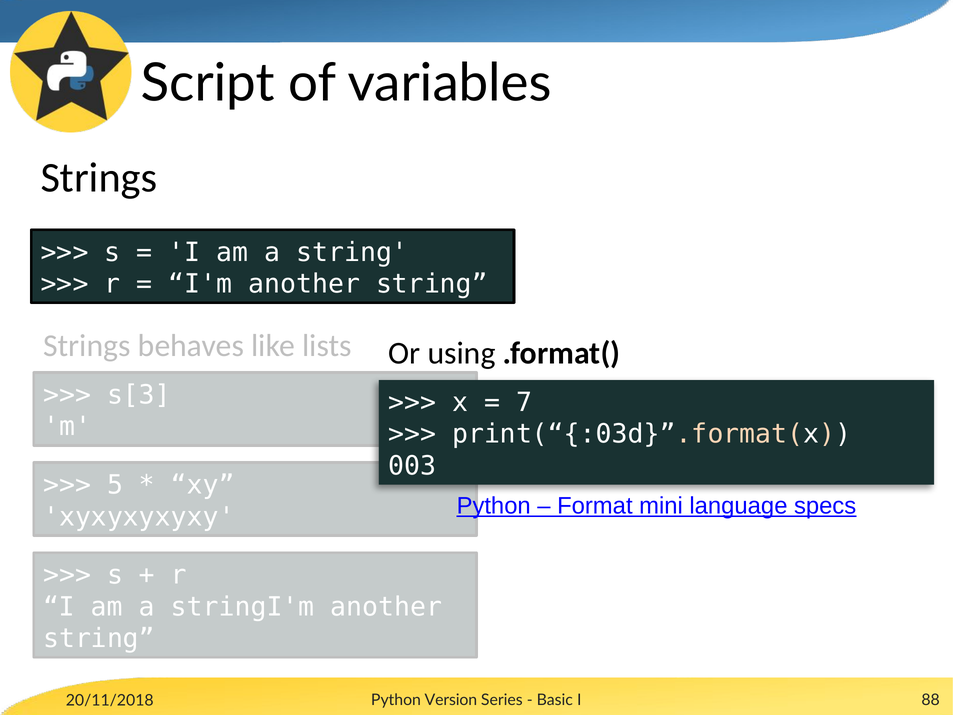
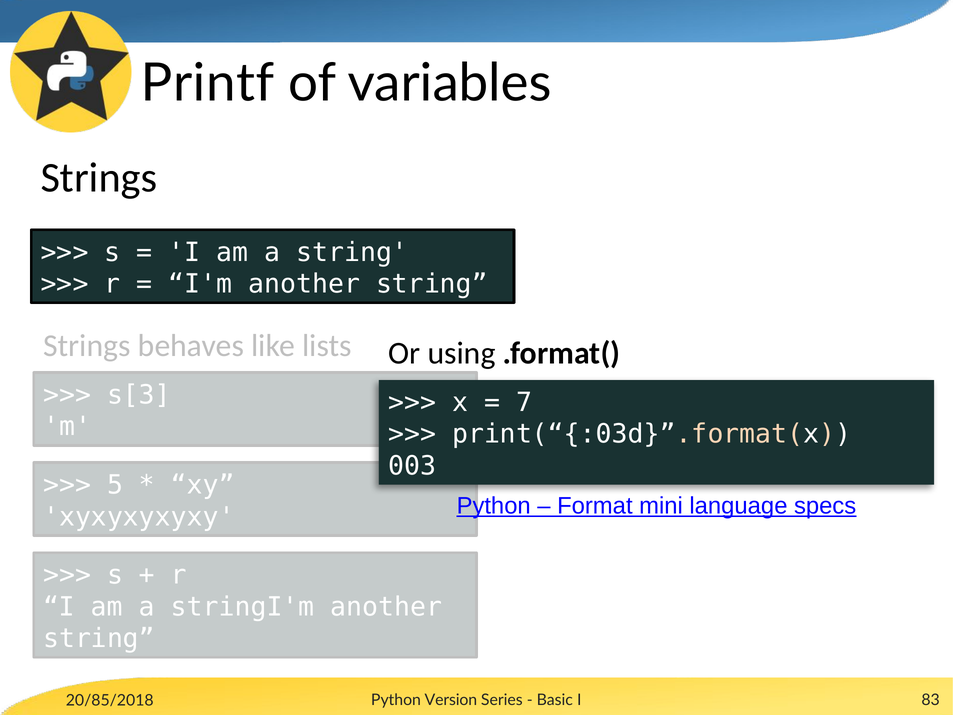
Script: Script -> Printf
20/11/2018: 20/11/2018 -> 20/85/2018
88: 88 -> 83
